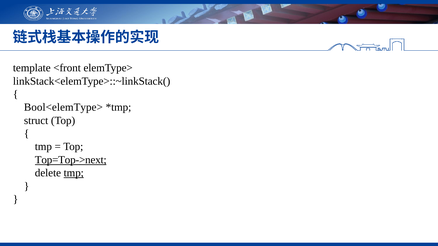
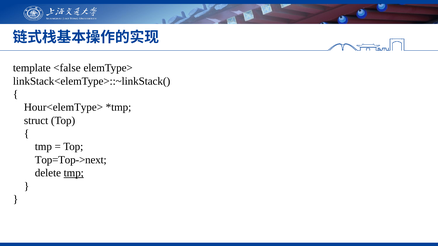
<front: <front -> <false
Bool<elemType>: Bool<elemType> -> Hour<elemType>
Top=Top->next underline: present -> none
